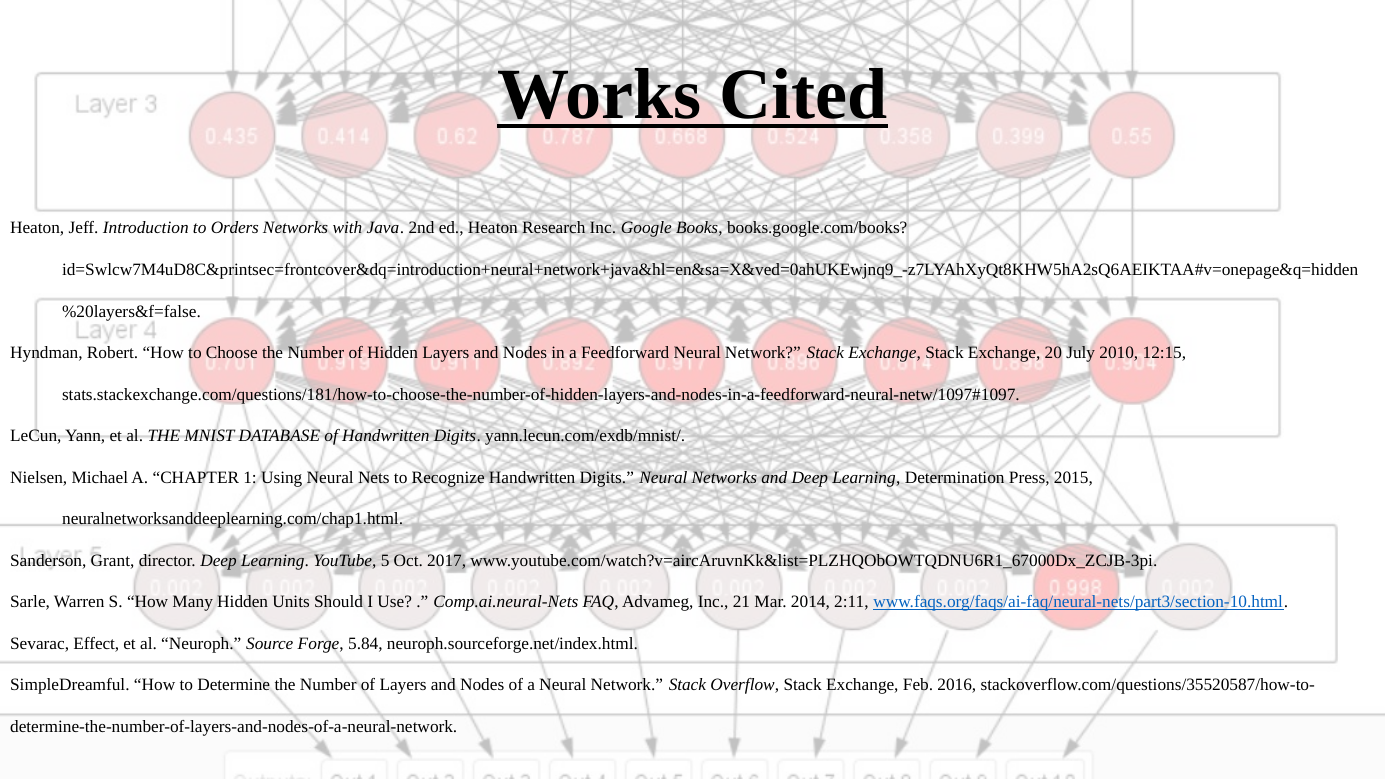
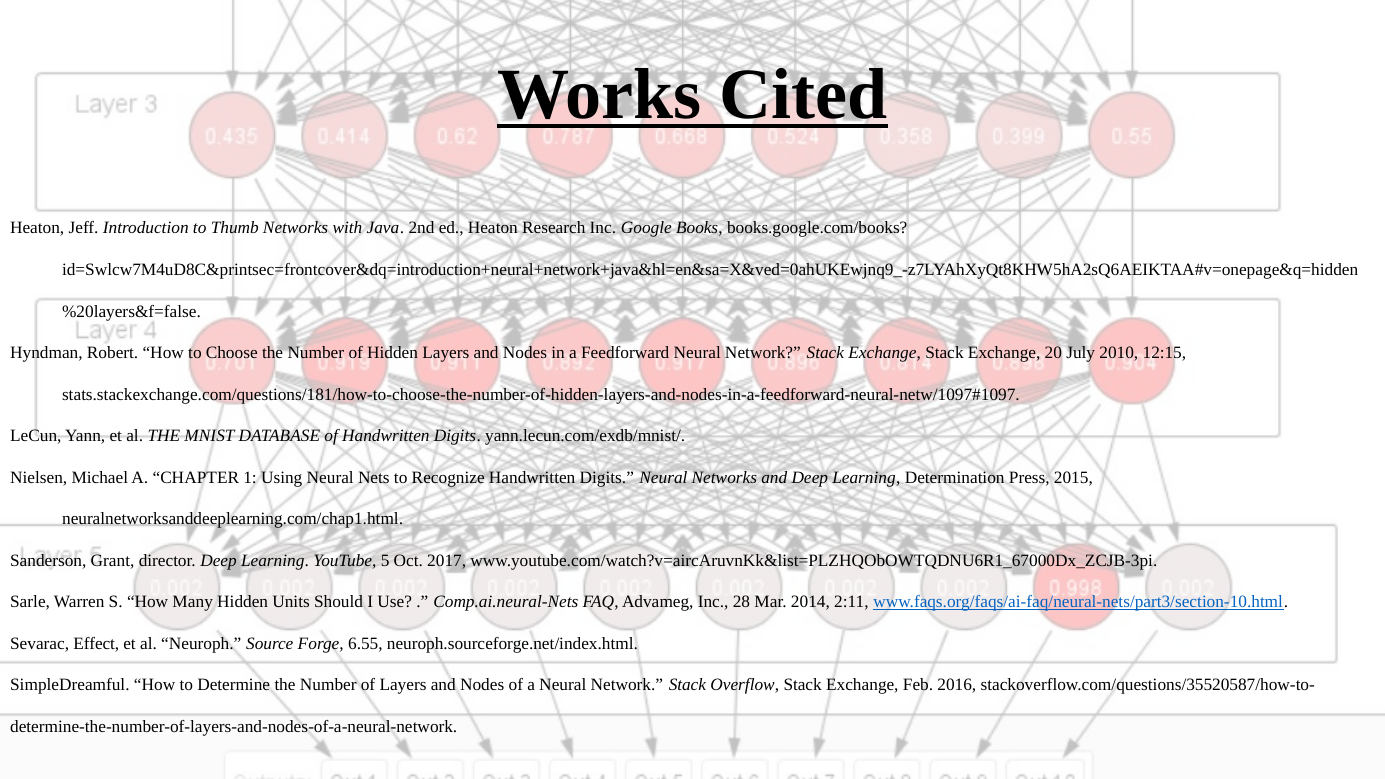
Orders: Orders -> Thumb
21: 21 -> 28
5.84: 5.84 -> 6.55
